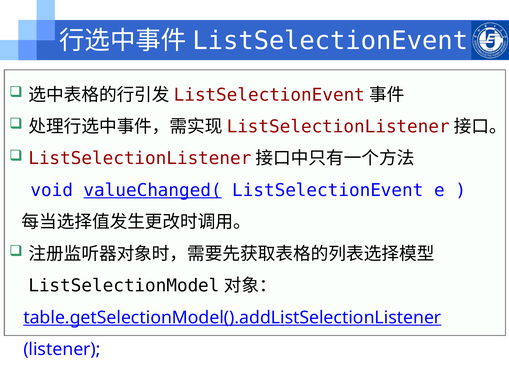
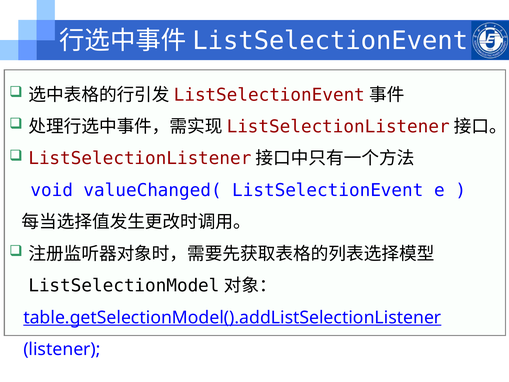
valueChanged( underline: present -> none
